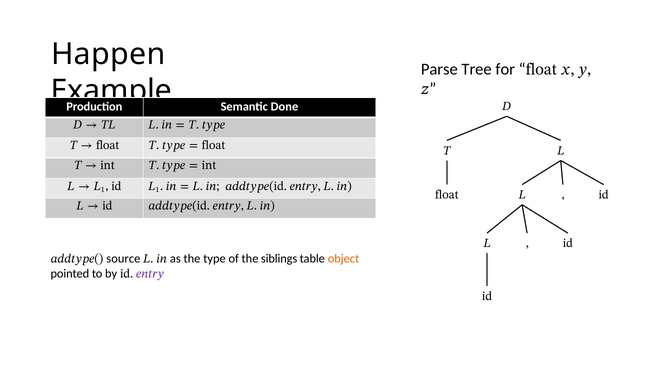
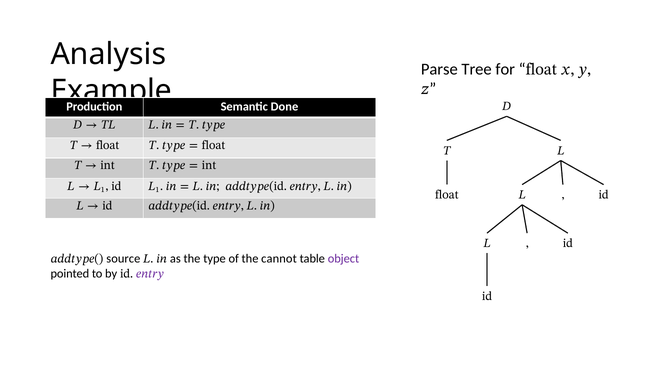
Happen: Happen -> Analysis
siblings: siblings -> cannot
object colour: orange -> purple
